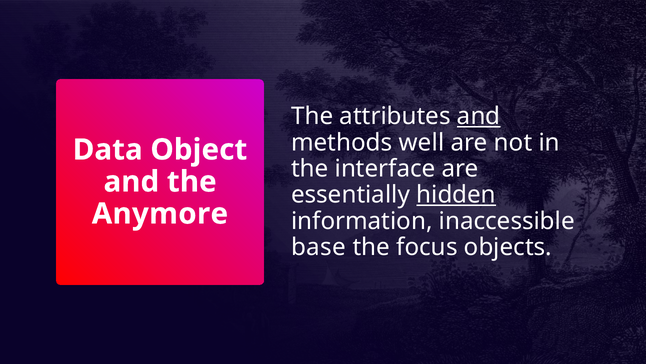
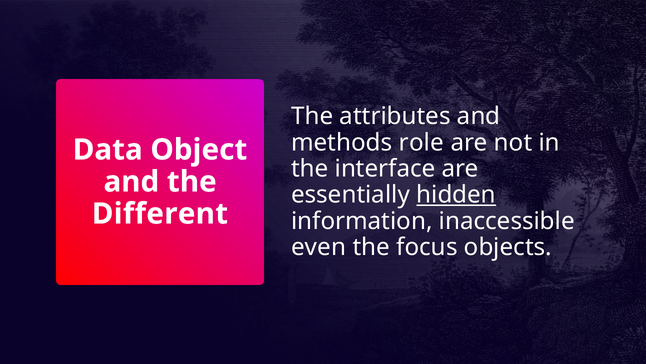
and at (479, 116) underline: present -> none
well: well -> role
Anymore: Anymore -> Different
base: base -> even
